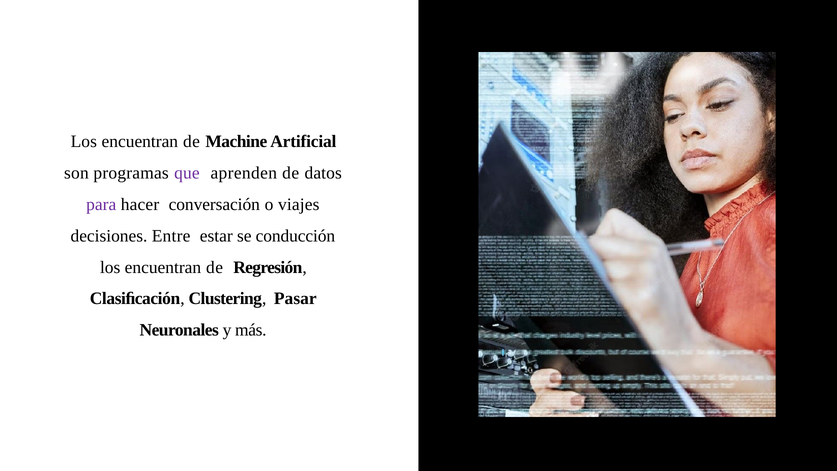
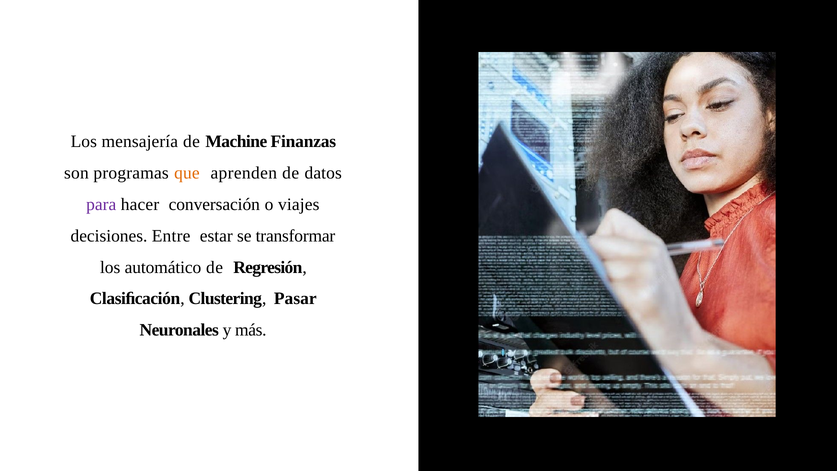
encuentran at (140, 142): encuentran -> mensajería
Artificial: Artificial -> Finanzas
que colour: purple -> orange
conducción: conducción -> transformar
encuentran at (163, 267): encuentran -> automático
